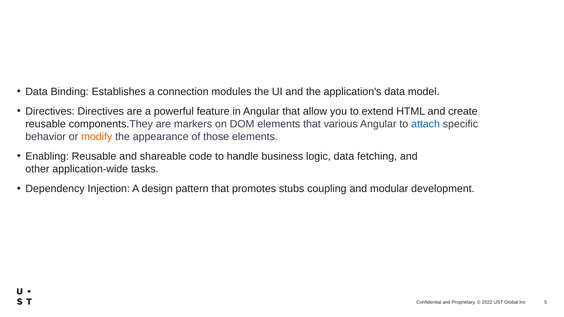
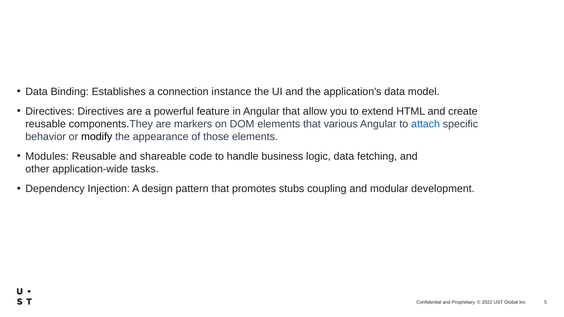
modules: modules -> instance
modify colour: orange -> black
Enabling: Enabling -> Modules
